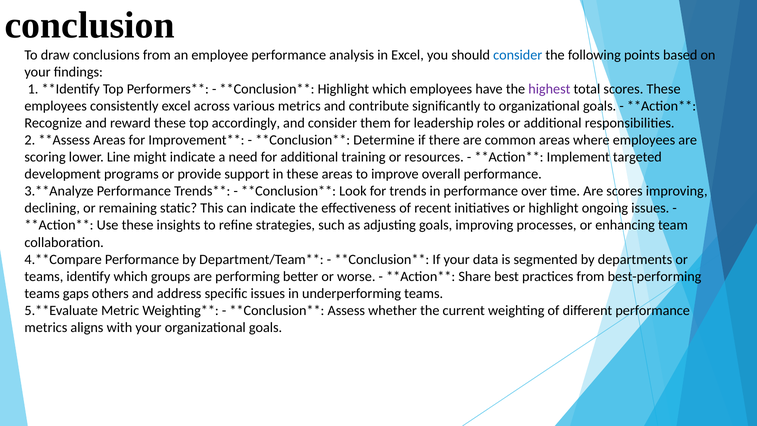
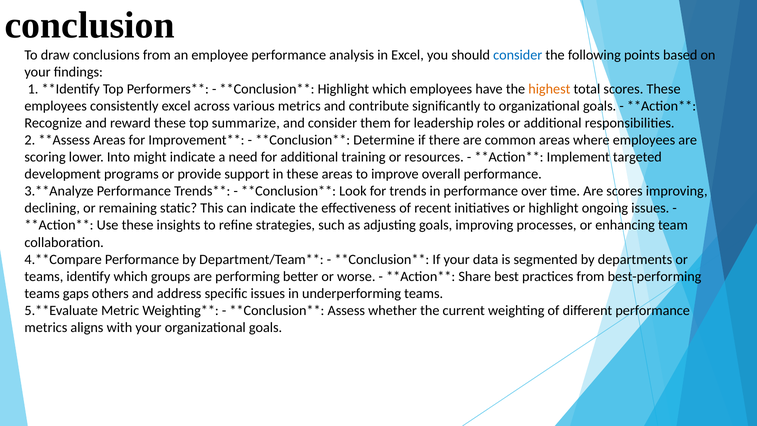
highest colour: purple -> orange
accordingly: accordingly -> summarize
Line: Line -> Into
